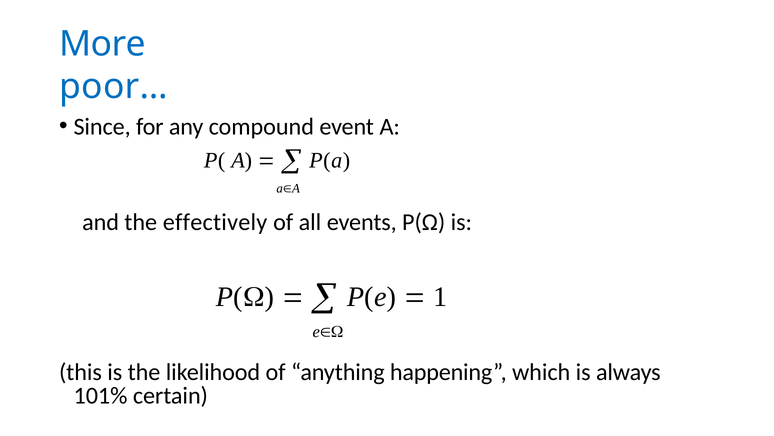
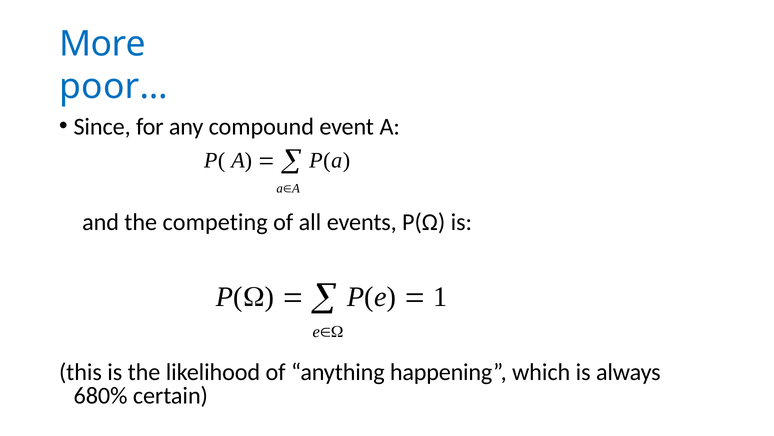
effectively: effectively -> competing
101%: 101% -> 680%
